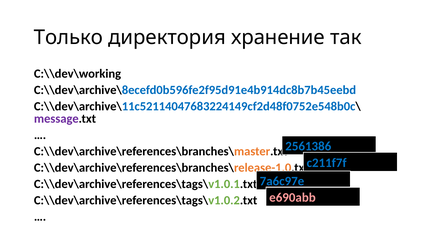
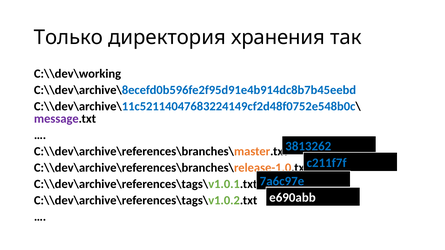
хранение: хранение -> хранения
2561386: 2561386 -> 3813262
e690abb colour: pink -> white
